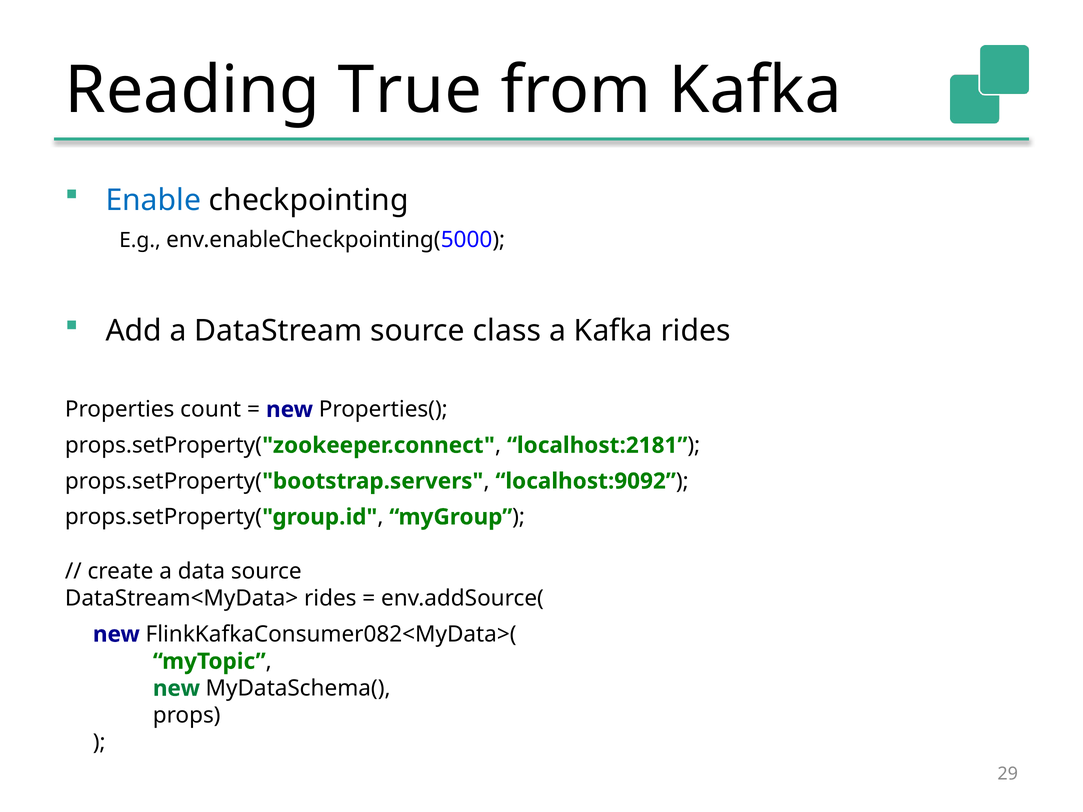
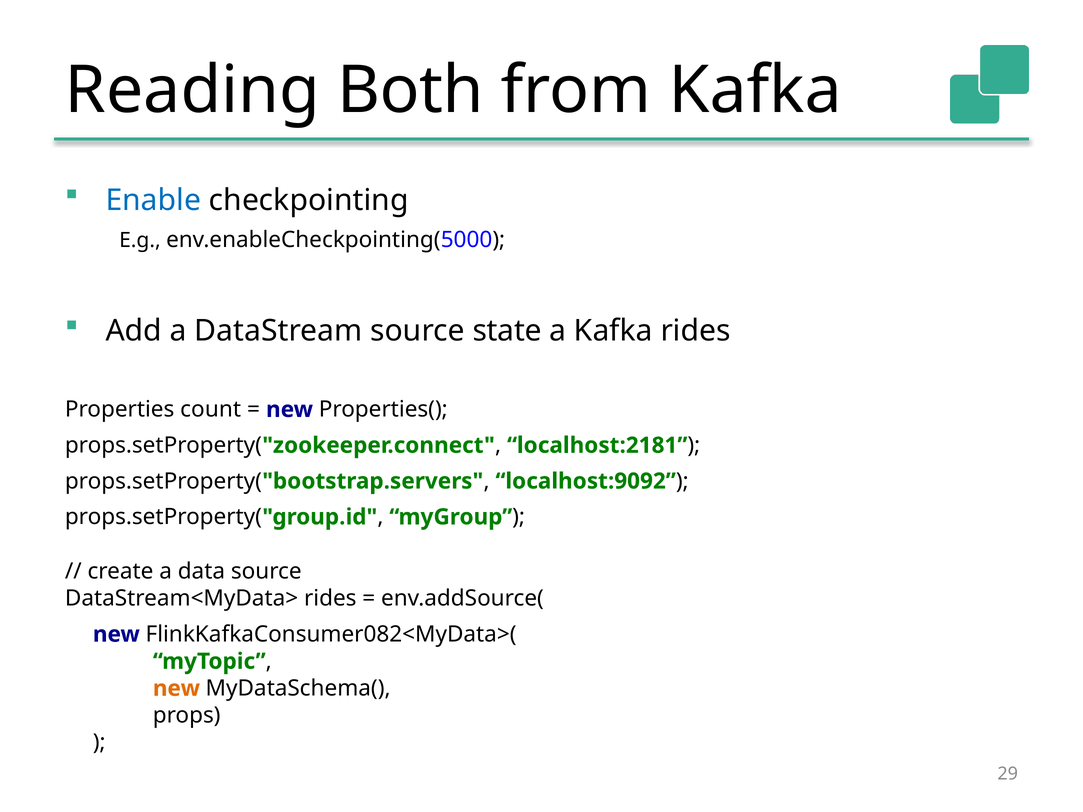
True: True -> Both
class: class -> state
new at (176, 689) colour: green -> orange
